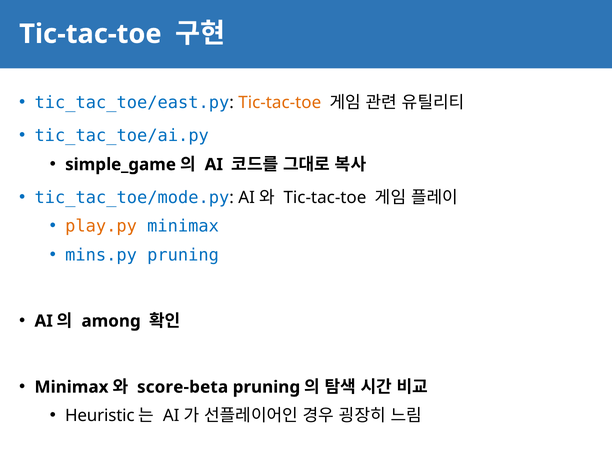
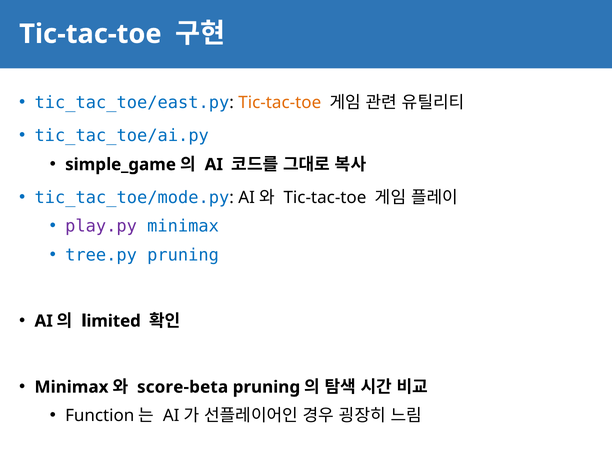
play.py colour: orange -> purple
mins.py: mins.py -> tree.py
among: among -> limited
Heuristic: Heuristic -> Function
